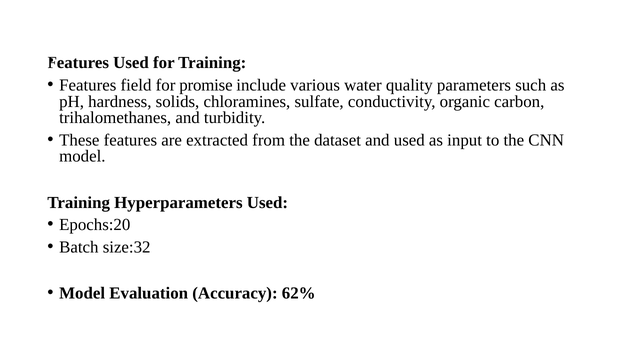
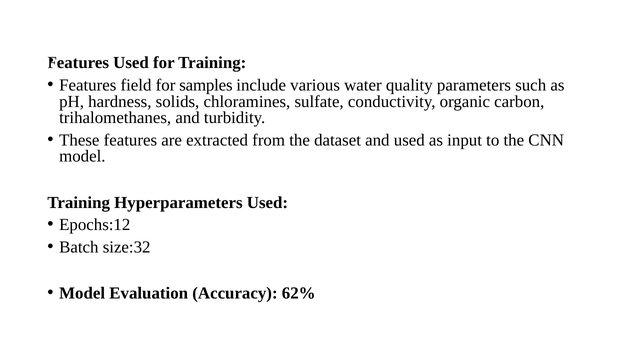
promise: promise -> samples
Epochs:20: Epochs:20 -> Epochs:12
